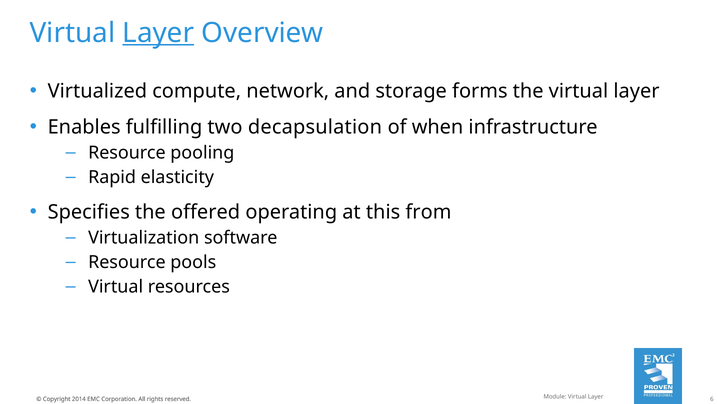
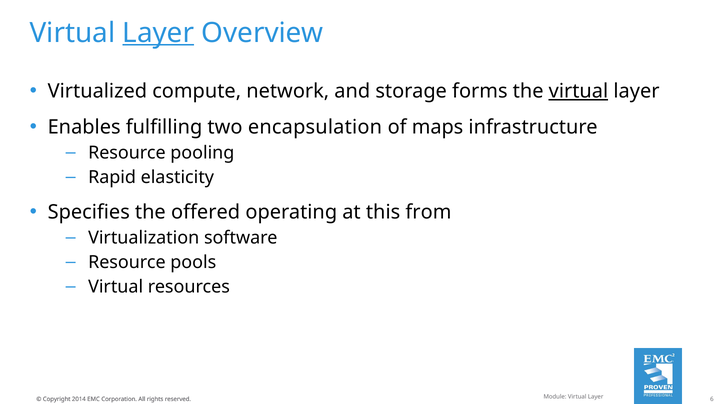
virtual at (578, 91) underline: none -> present
decapsulation: decapsulation -> encapsulation
when: when -> maps
